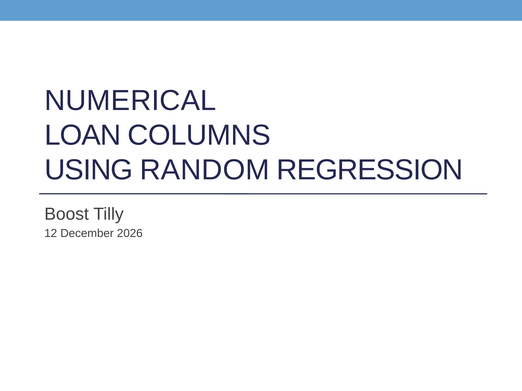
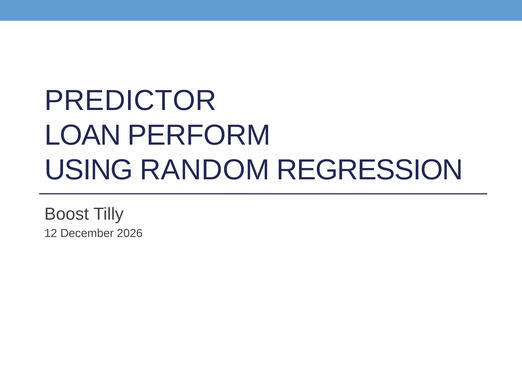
NUMERICAL: NUMERICAL -> PREDICTOR
COLUMNS: COLUMNS -> PERFORM
